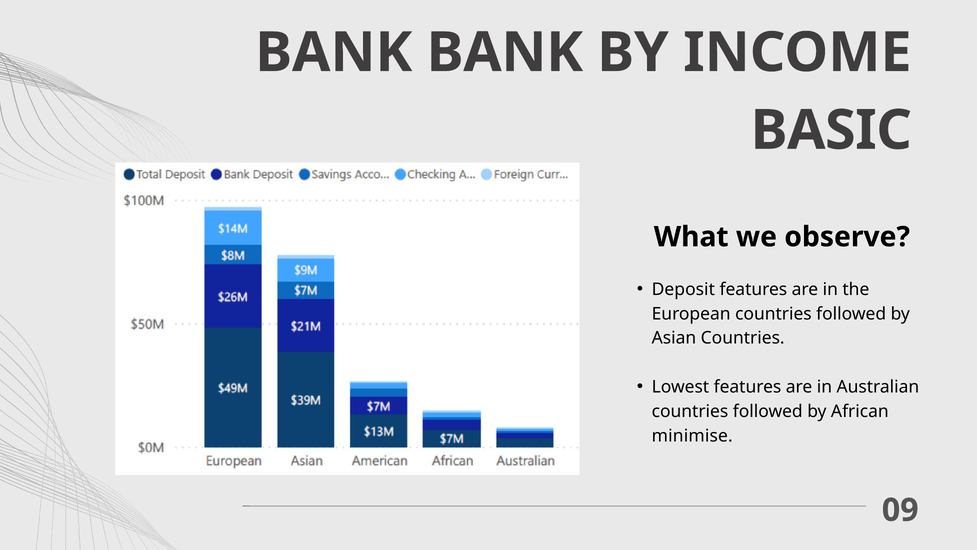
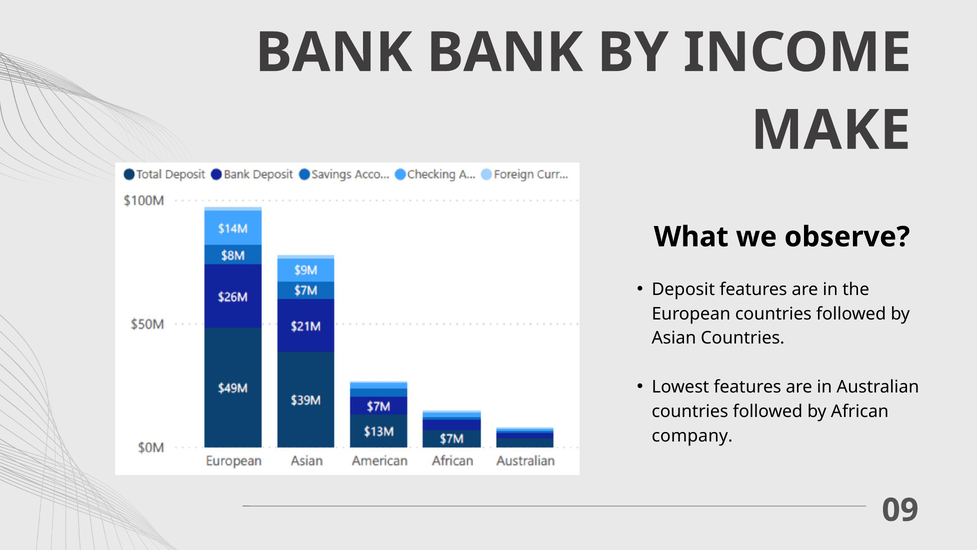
BASIC: BASIC -> MAKE
minimise: minimise -> company
